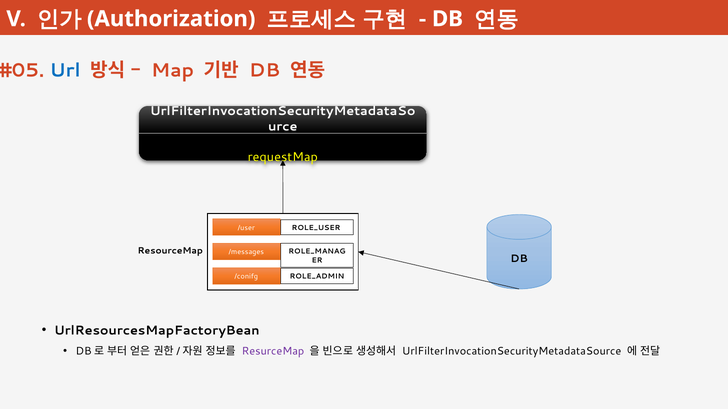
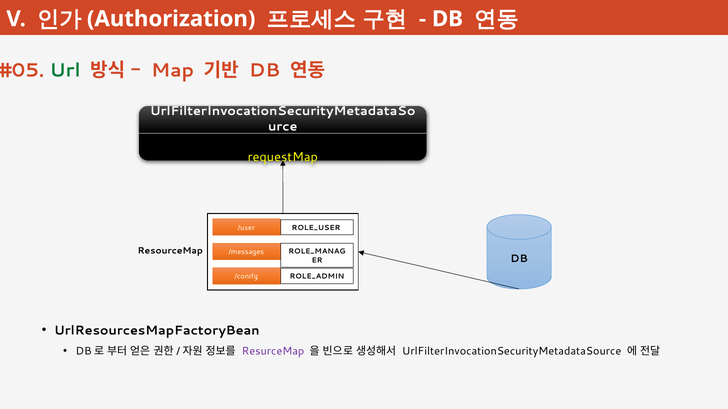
Url colour: blue -> green
